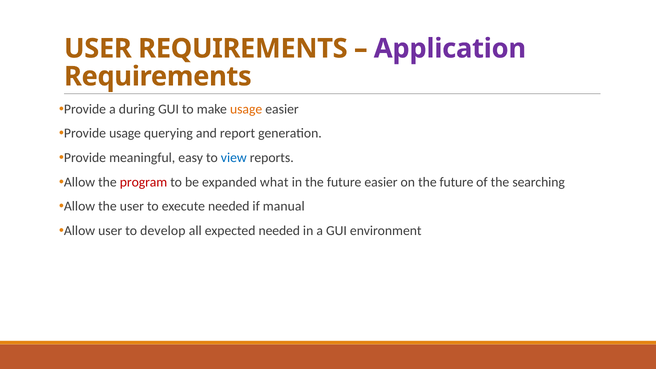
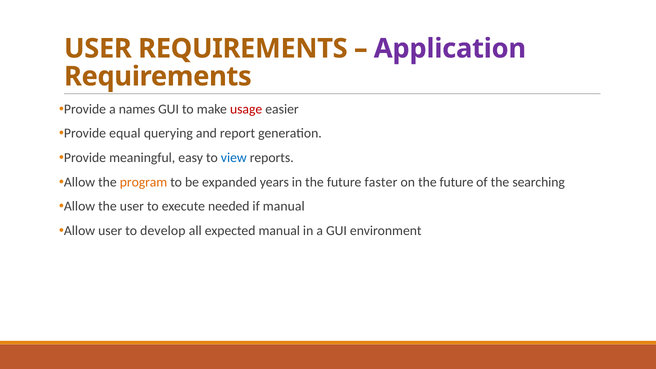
during: during -> names
usage at (246, 109) colour: orange -> red
Provide usage: usage -> equal
program colour: red -> orange
what: what -> years
future easier: easier -> faster
expected needed: needed -> manual
